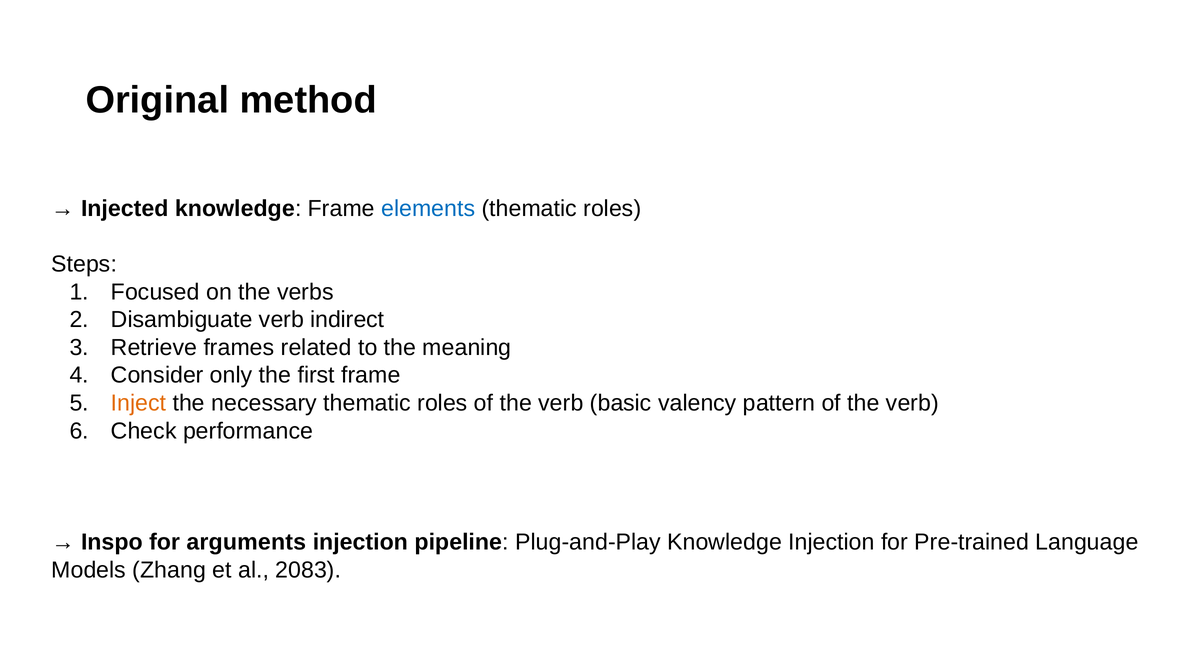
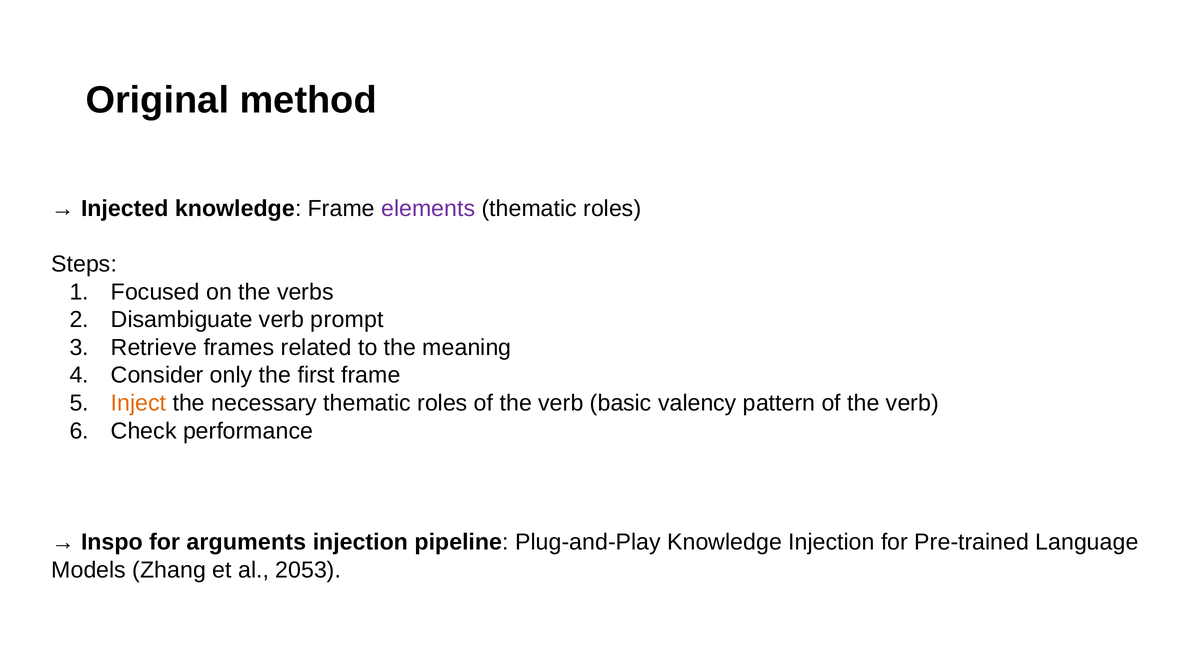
elements colour: blue -> purple
indirect: indirect -> prompt
2083: 2083 -> 2053
